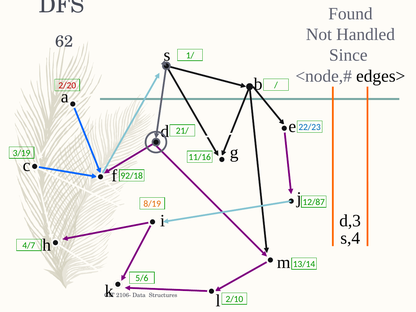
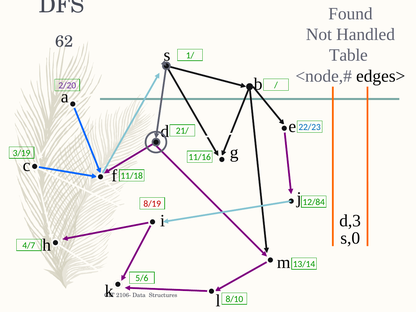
Since: Since -> Table
2/20 colour: red -> purple
92/18: 92/18 -> 11/18
12/87: 12/87 -> 12/84
8/19 colour: orange -> red
s,4: s,4 -> s,0
2/10: 2/10 -> 8/10
